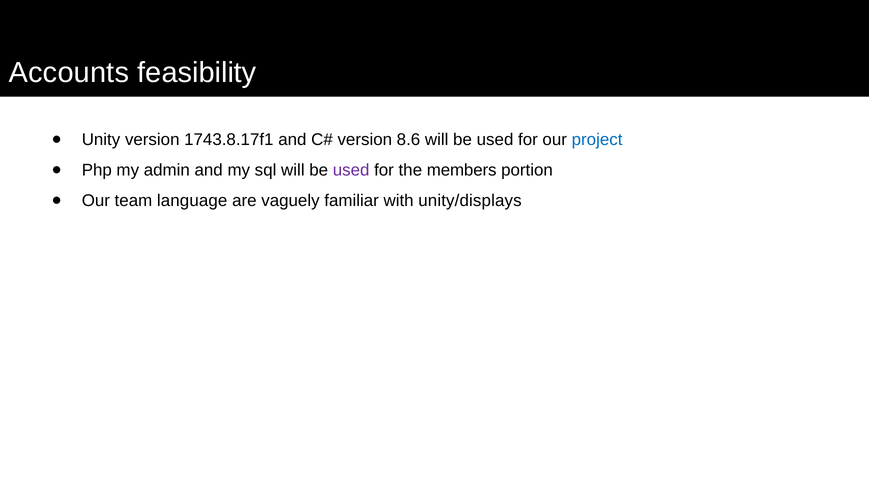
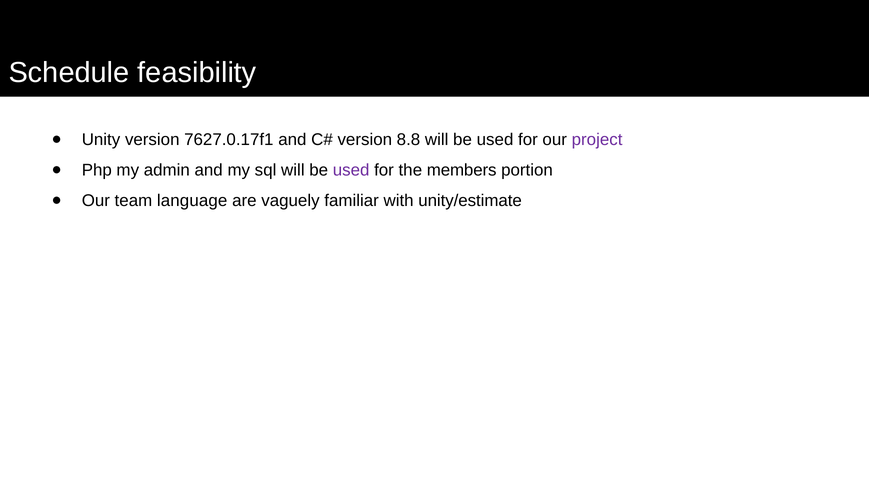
Accounts: Accounts -> Schedule
1743.8.17f1: 1743.8.17f1 -> 7627.0.17f1
8.6: 8.6 -> 8.8
project colour: blue -> purple
unity/displays: unity/displays -> unity/estimate
